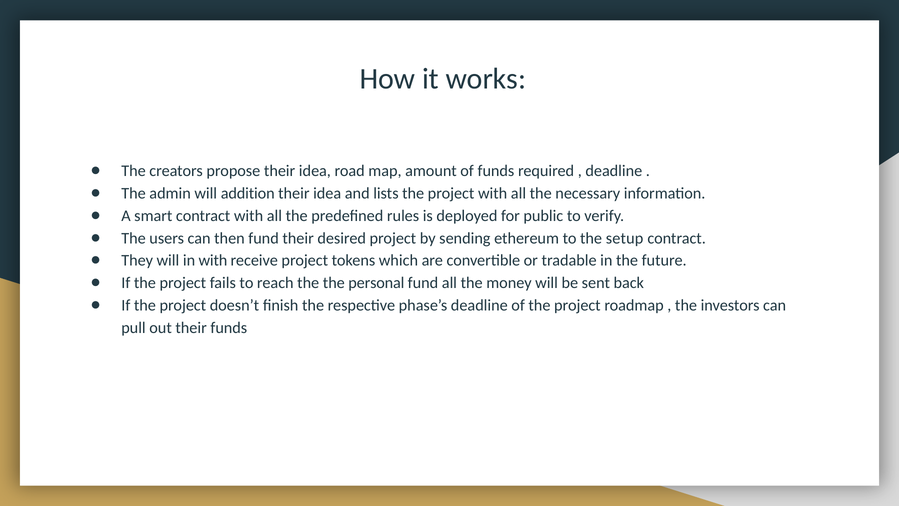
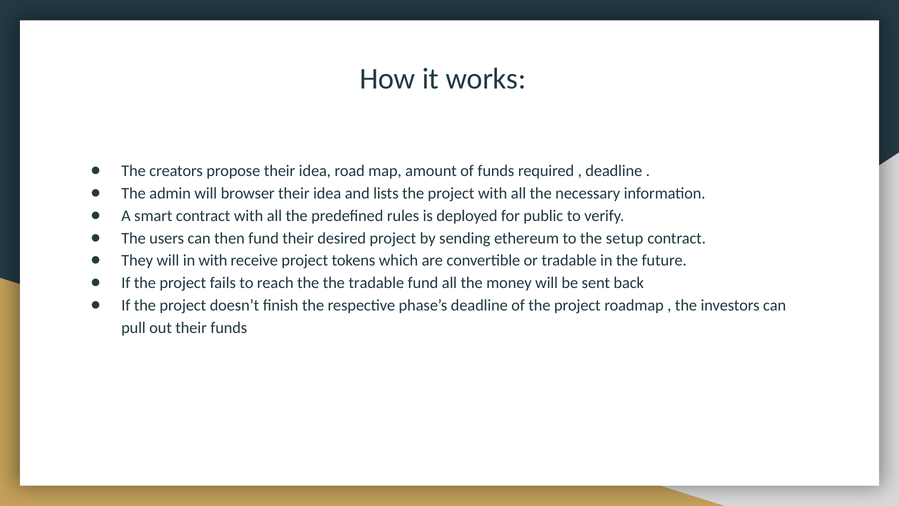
addition: addition -> browser
the personal: personal -> tradable
